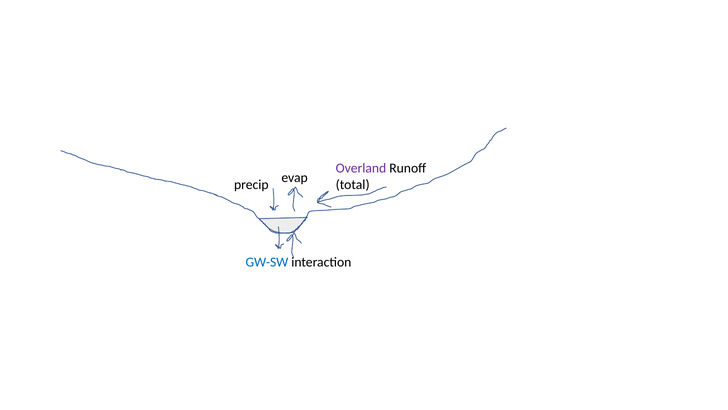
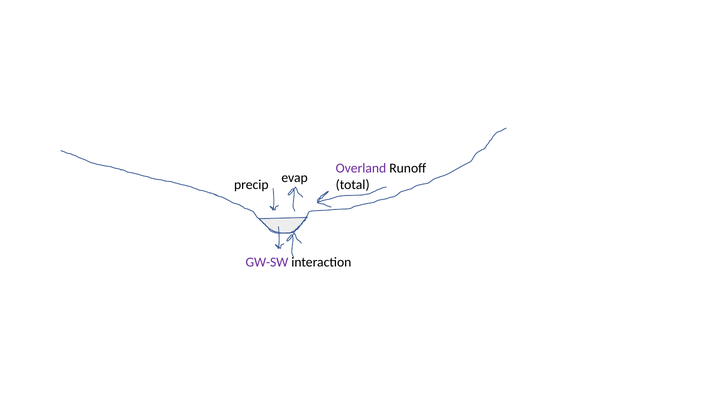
GW-SW colour: blue -> purple
